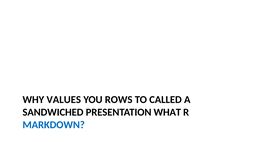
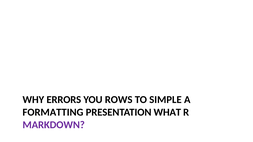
VALUES: VALUES -> ERRORS
CALLED: CALLED -> SIMPLE
SANDWICHED: SANDWICHED -> FORMATTING
MARKDOWN colour: blue -> purple
